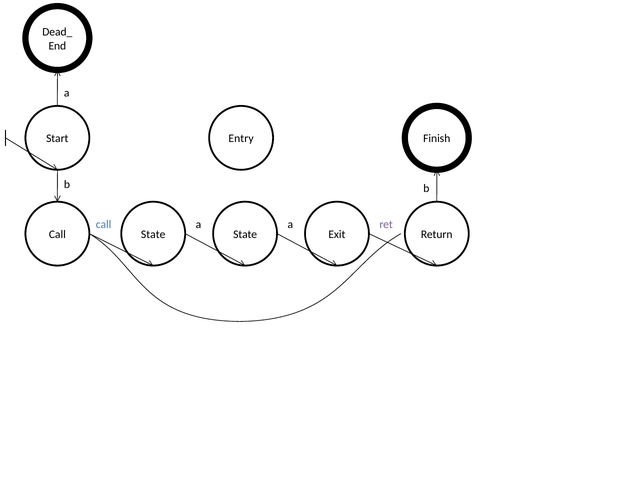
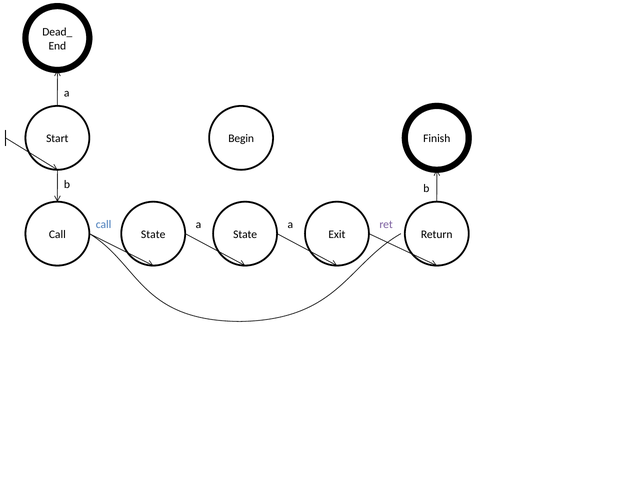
Entry: Entry -> Begin
